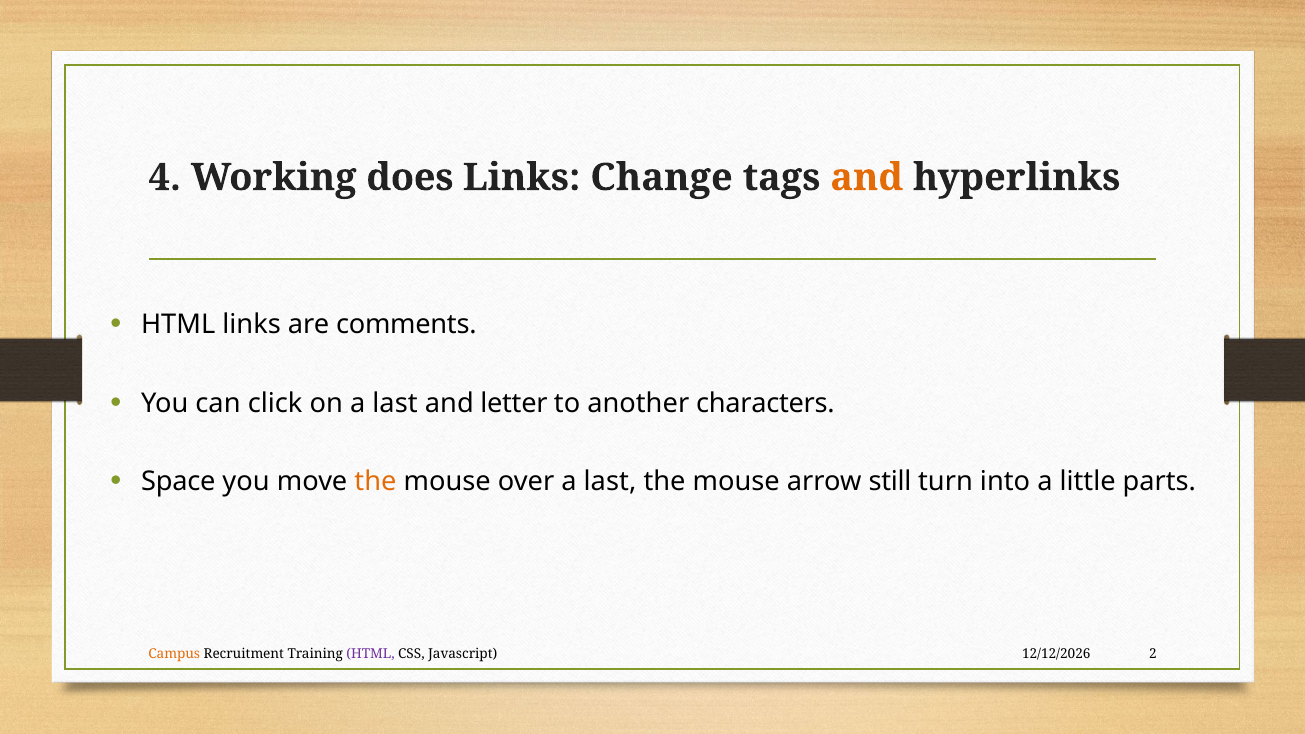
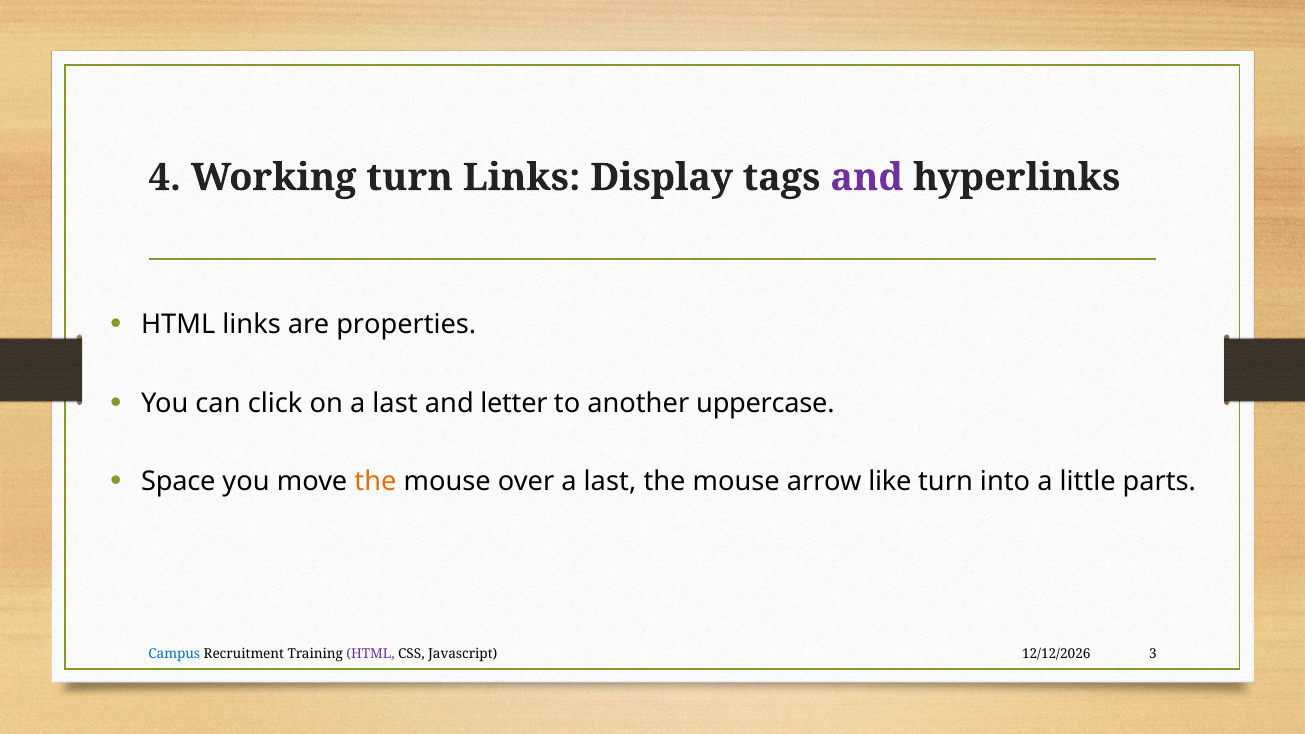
Working does: does -> turn
Change: Change -> Display
and at (867, 178) colour: orange -> purple
comments: comments -> properties
characters: characters -> uppercase
still: still -> like
Campus colour: orange -> blue
2: 2 -> 3
